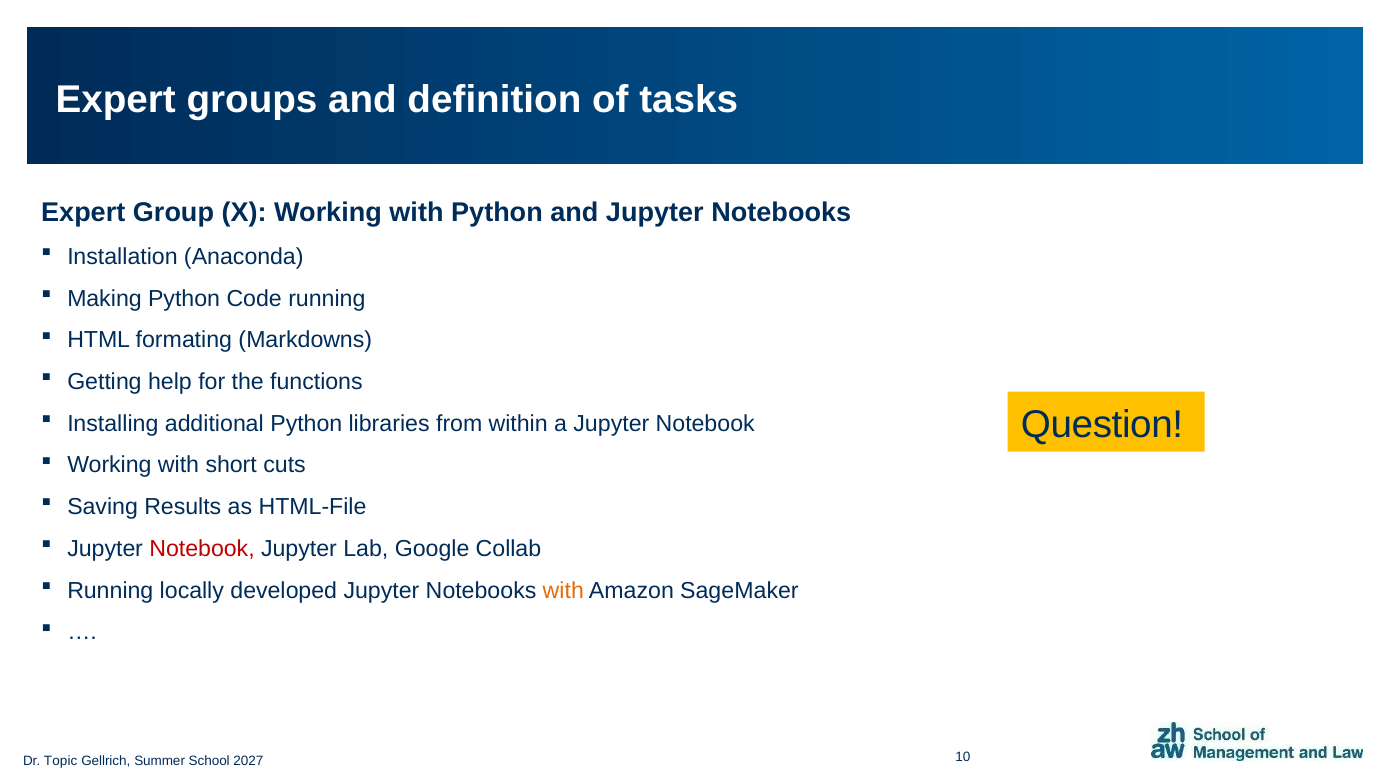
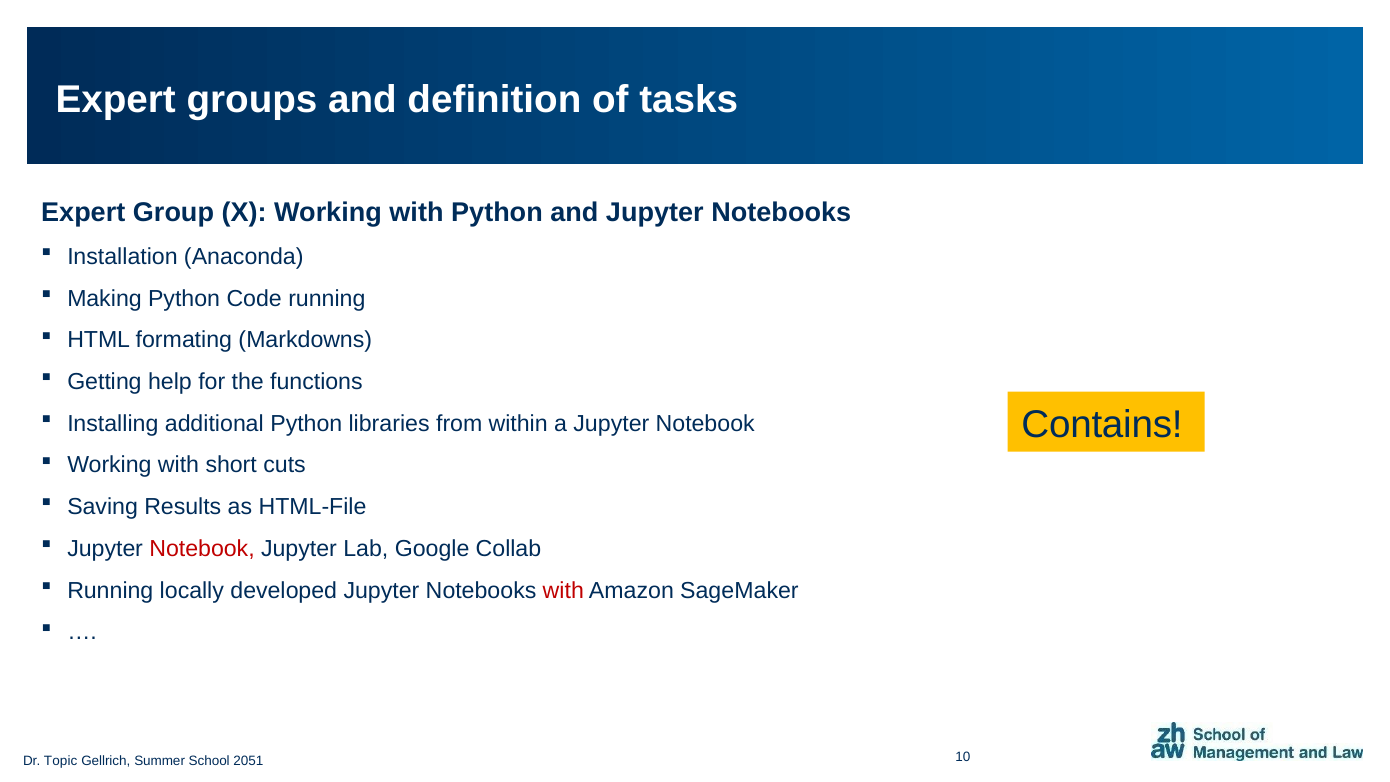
Question: Question -> Contains
with at (563, 590) colour: orange -> red
2027: 2027 -> 2051
